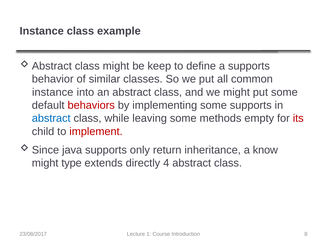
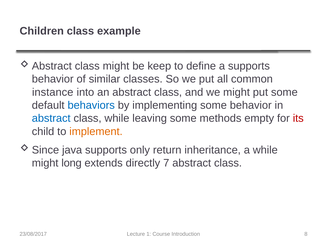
Instance at (42, 31): Instance -> Children
behaviors colour: red -> blue
some supports: supports -> behavior
implement colour: red -> orange
a know: know -> while
type: type -> long
4: 4 -> 7
